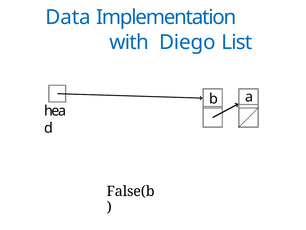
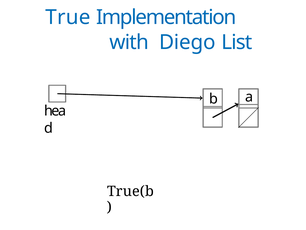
Data: Data -> True
False(b: False(b -> True(b
